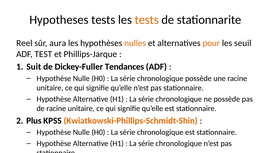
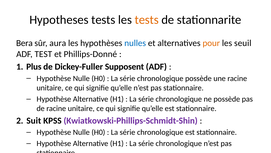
Reel: Reel -> Bera
nulles colour: orange -> blue
Phillips-Jarque: Phillips-Jarque -> Phillips-Donné
Suit: Suit -> Plus
Tendances: Tendances -> Supposent
Plus: Plus -> Suit
Kwiatkowski-Phillips-Schmidt-Shin colour: orange -> purple
